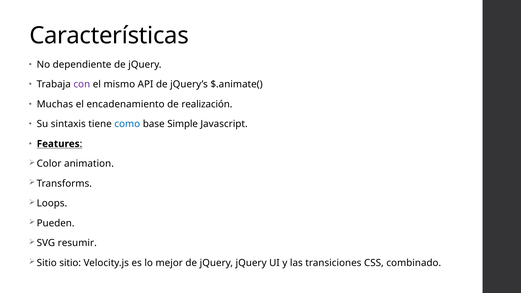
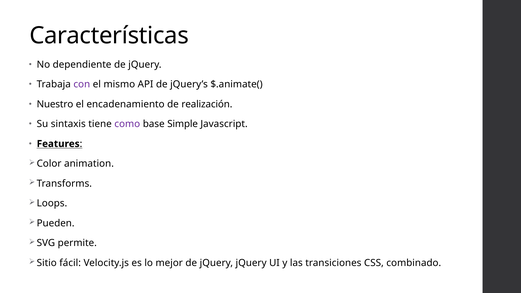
Muchas: Muchas -> Nuestro
como colour: blue -> purple
resumir: resumir -> permite
Sitio sitio: sitio -> fácil
